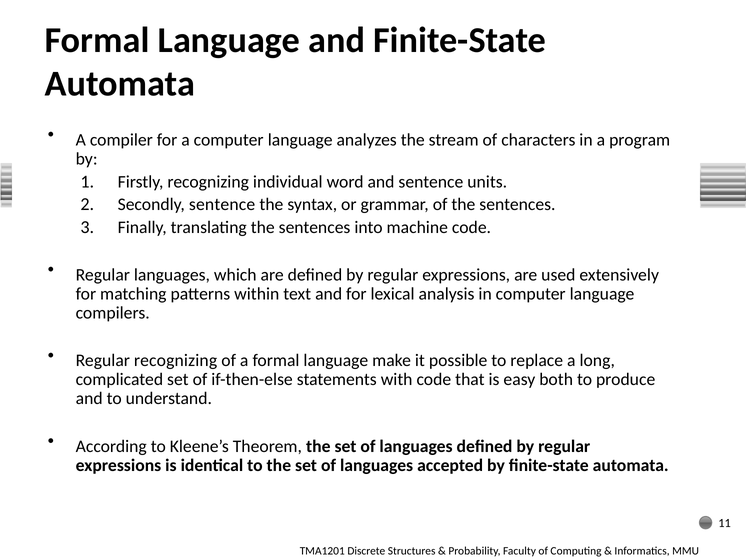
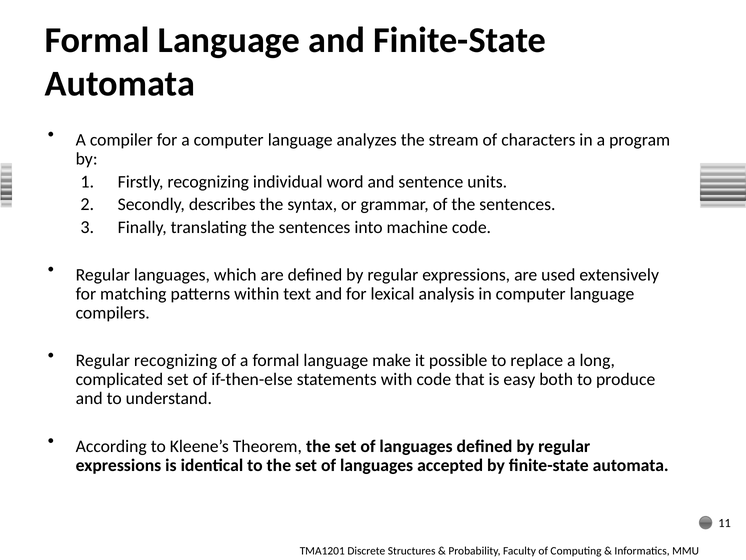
Secondly sentence: sentence -> describes
